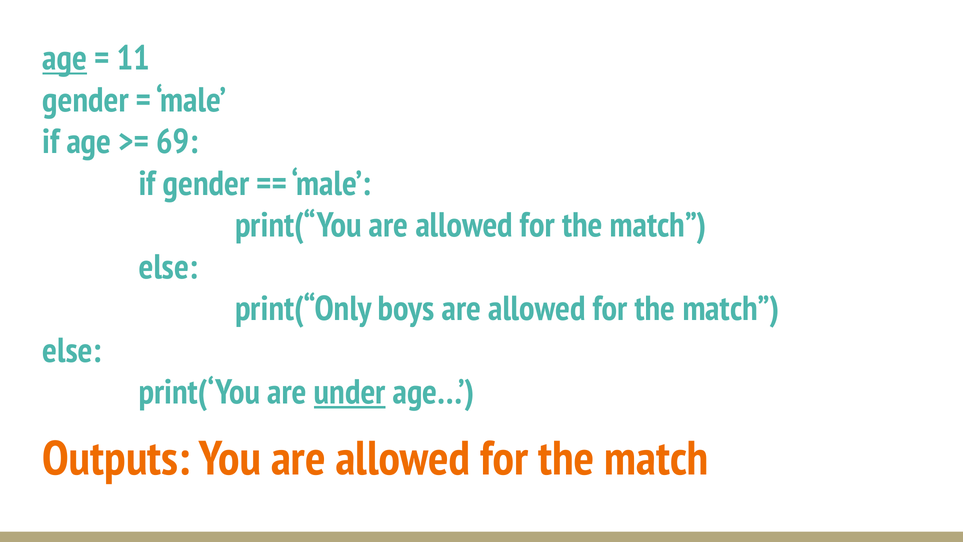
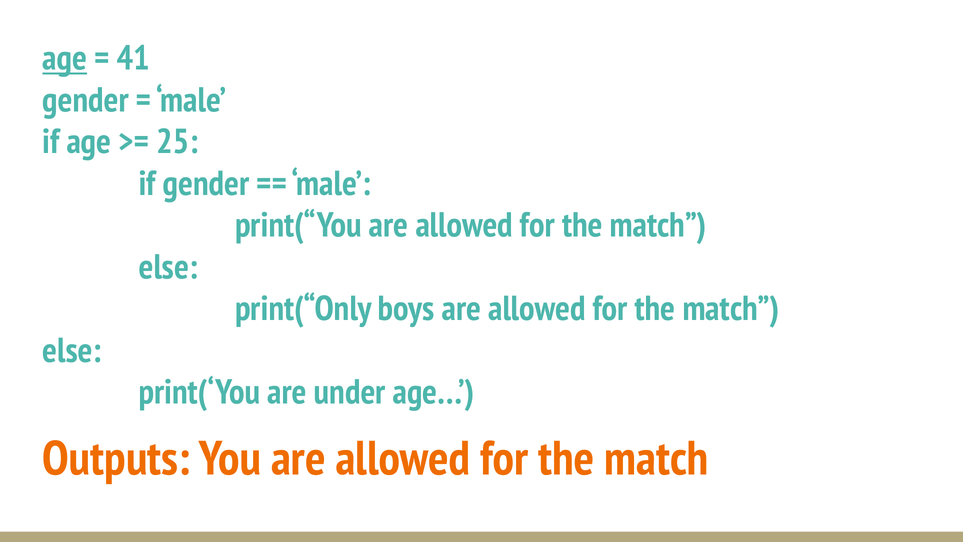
11: 11 -> 41
69: 69 -> 25
under underline: present -> none
